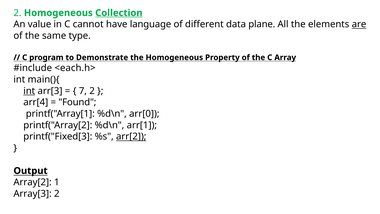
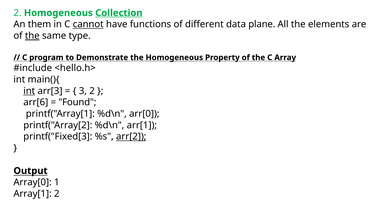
value: value -> them
cannot underline: none -> present
language: language -> functions
are underline: present -> none
the at (32, 36) underline: none -> present
<each.h>: <each.h> -> <hello.h>
7: 7 -> 3
arr[4: arr[4 -> arr[6
Array[2: Array[2 -> Array[0
Array[3: Array[3 -> Array[1
